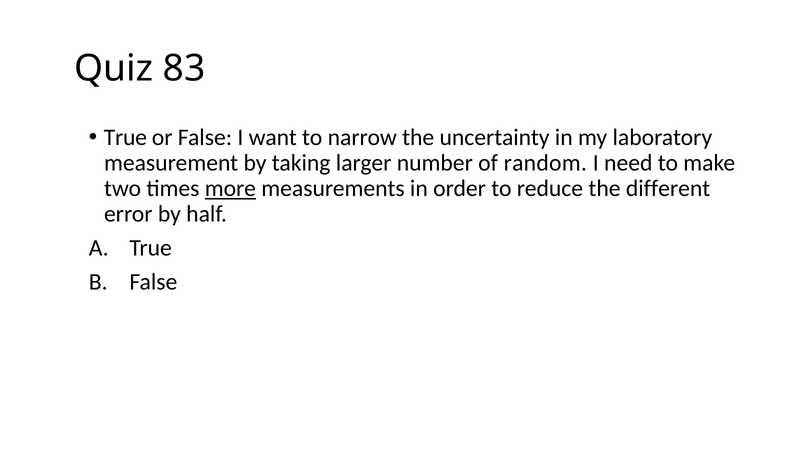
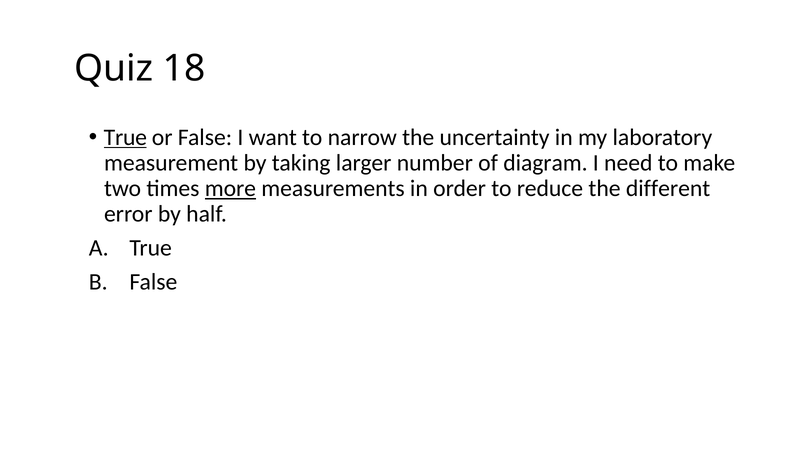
83: 83 -> 18
True at (125, 137) underline: none -> present
random: random -> diagram
